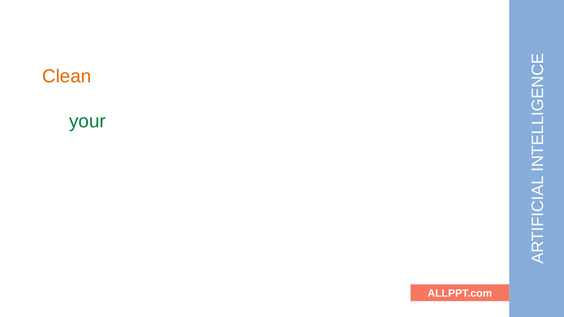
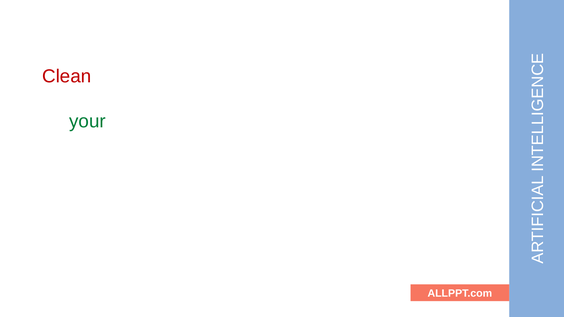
Clean colour: orange -> red
